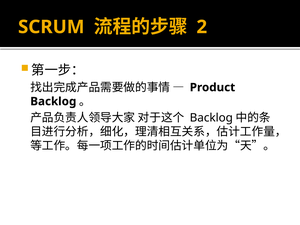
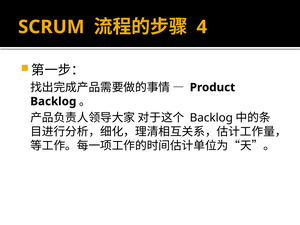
2: 2 -> 4
